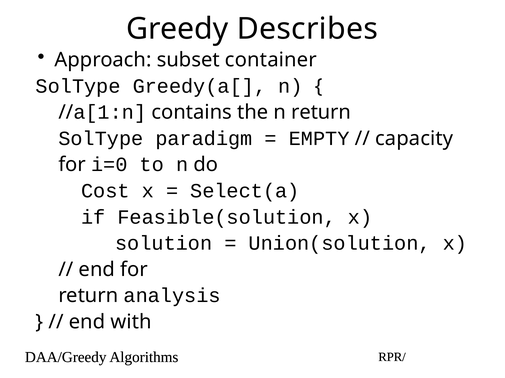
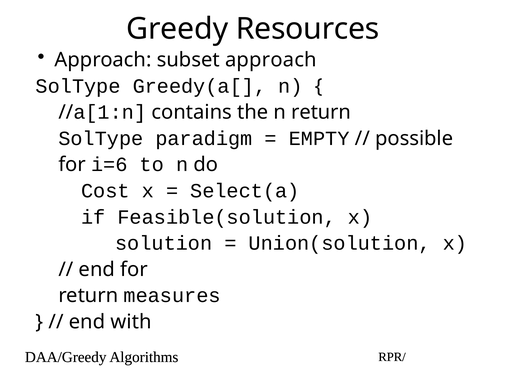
Describes: Describes -> Resources
subset container: container -> approach
capacity: capacity -> possible
i=0: i=0 -> i=6
analysis: analysis -> measures
